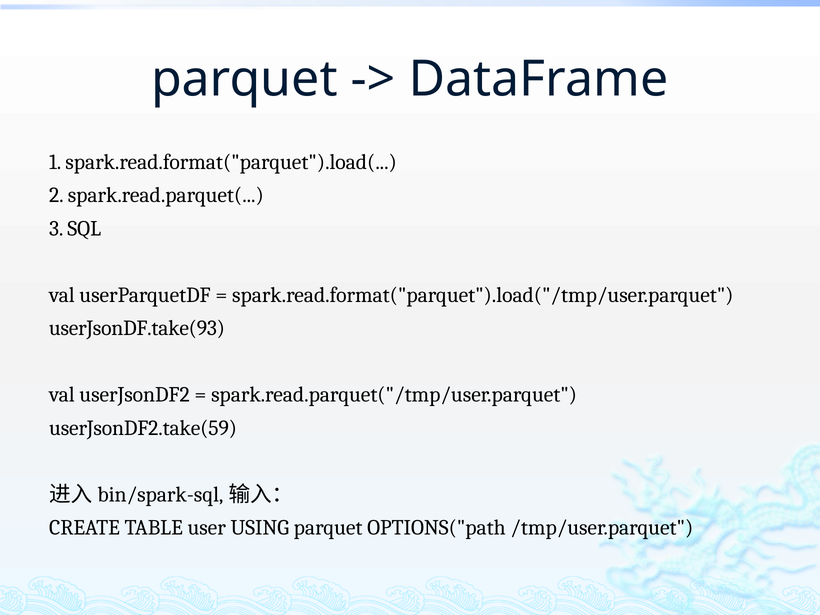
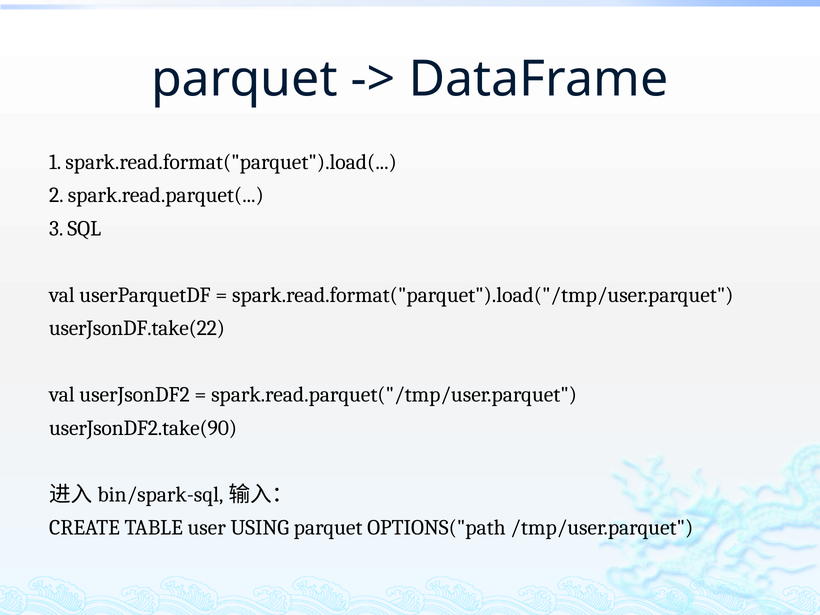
userJsonDF.take(93: userJsonDF.take(93 -> userJsonDF.take(22
userJsonDF2.take(59: userJsonDF2.take(59 -> userJsonDF2.take(90
